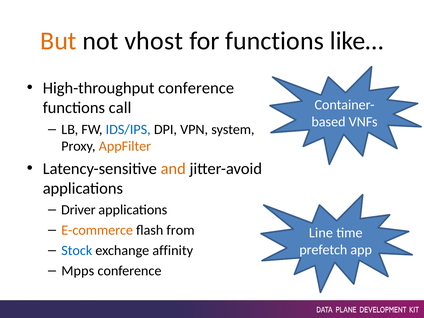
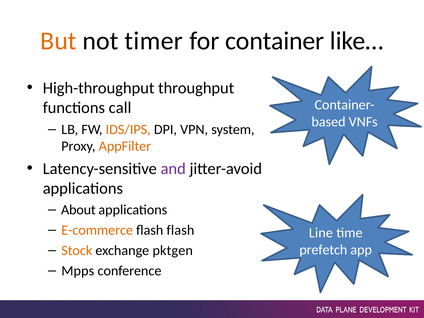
vhost: vhost -> timer
for functions: functions -> container
High-throughput conference: conference -> throughput
IDS/IPS colour: blue -> orange
and colour: orange -> purple
Driver: Driver -> About
flash from: from -> flash
Stock colour: blue -> orange
affinity: affinity -> pktgen
